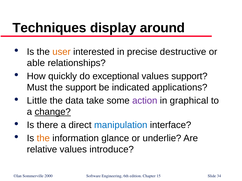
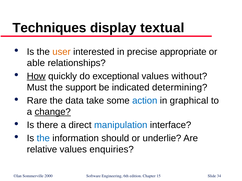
around: around -> textual
destructive: destructive -> appropriate
How underline: none -> present
values support: support -> without
applications: applications -> determining
Little: Little -> Rare
action colour: purple -> blue
the at (43, 139) colour: orange -> blue
glance: glance -> should
introduce: introduce -> enquiries
